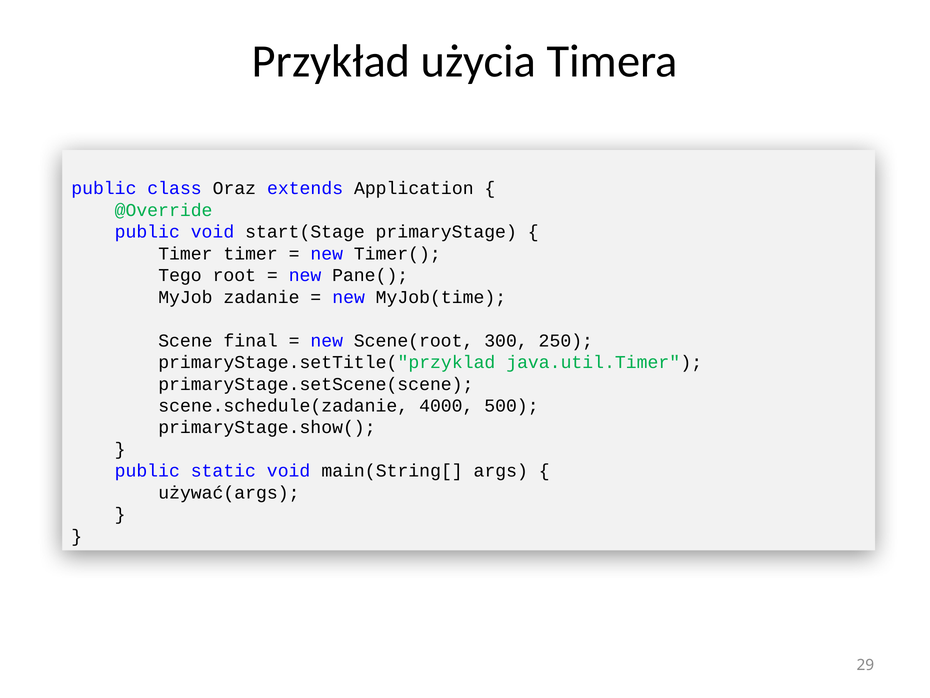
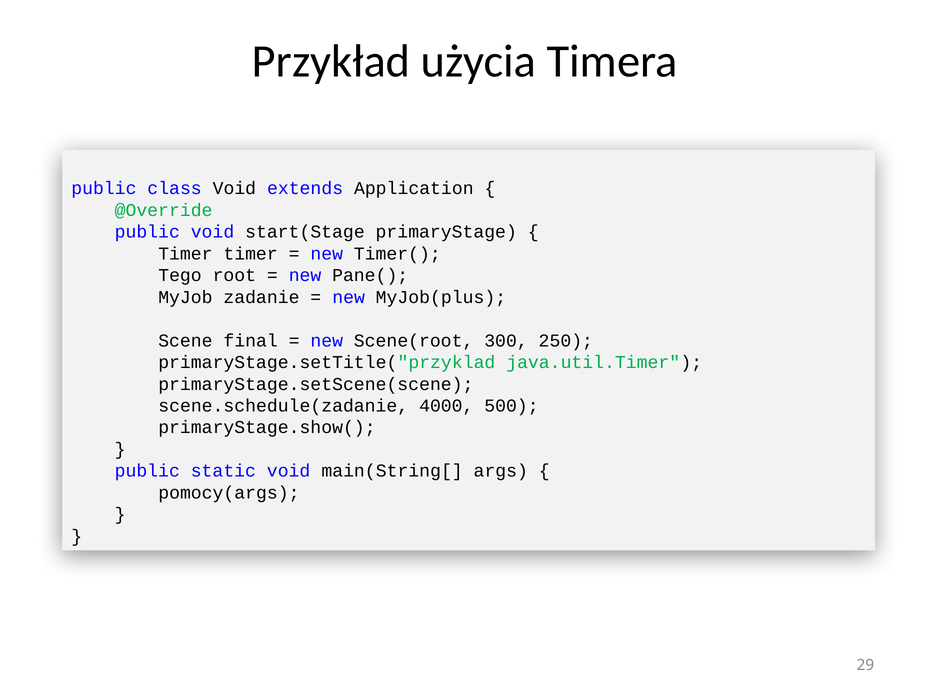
class Oraz: Oraz -> Void
MyJob(time: MyJob(time -> MyJob(plus
używać(args: używać(args -> pomocy(args
